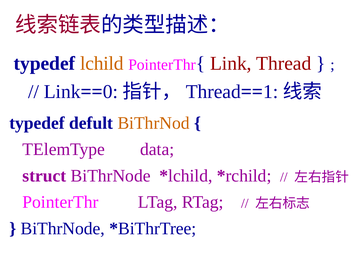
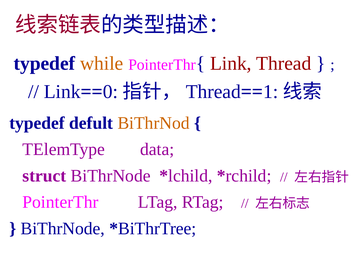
lchild: lchild -> while
